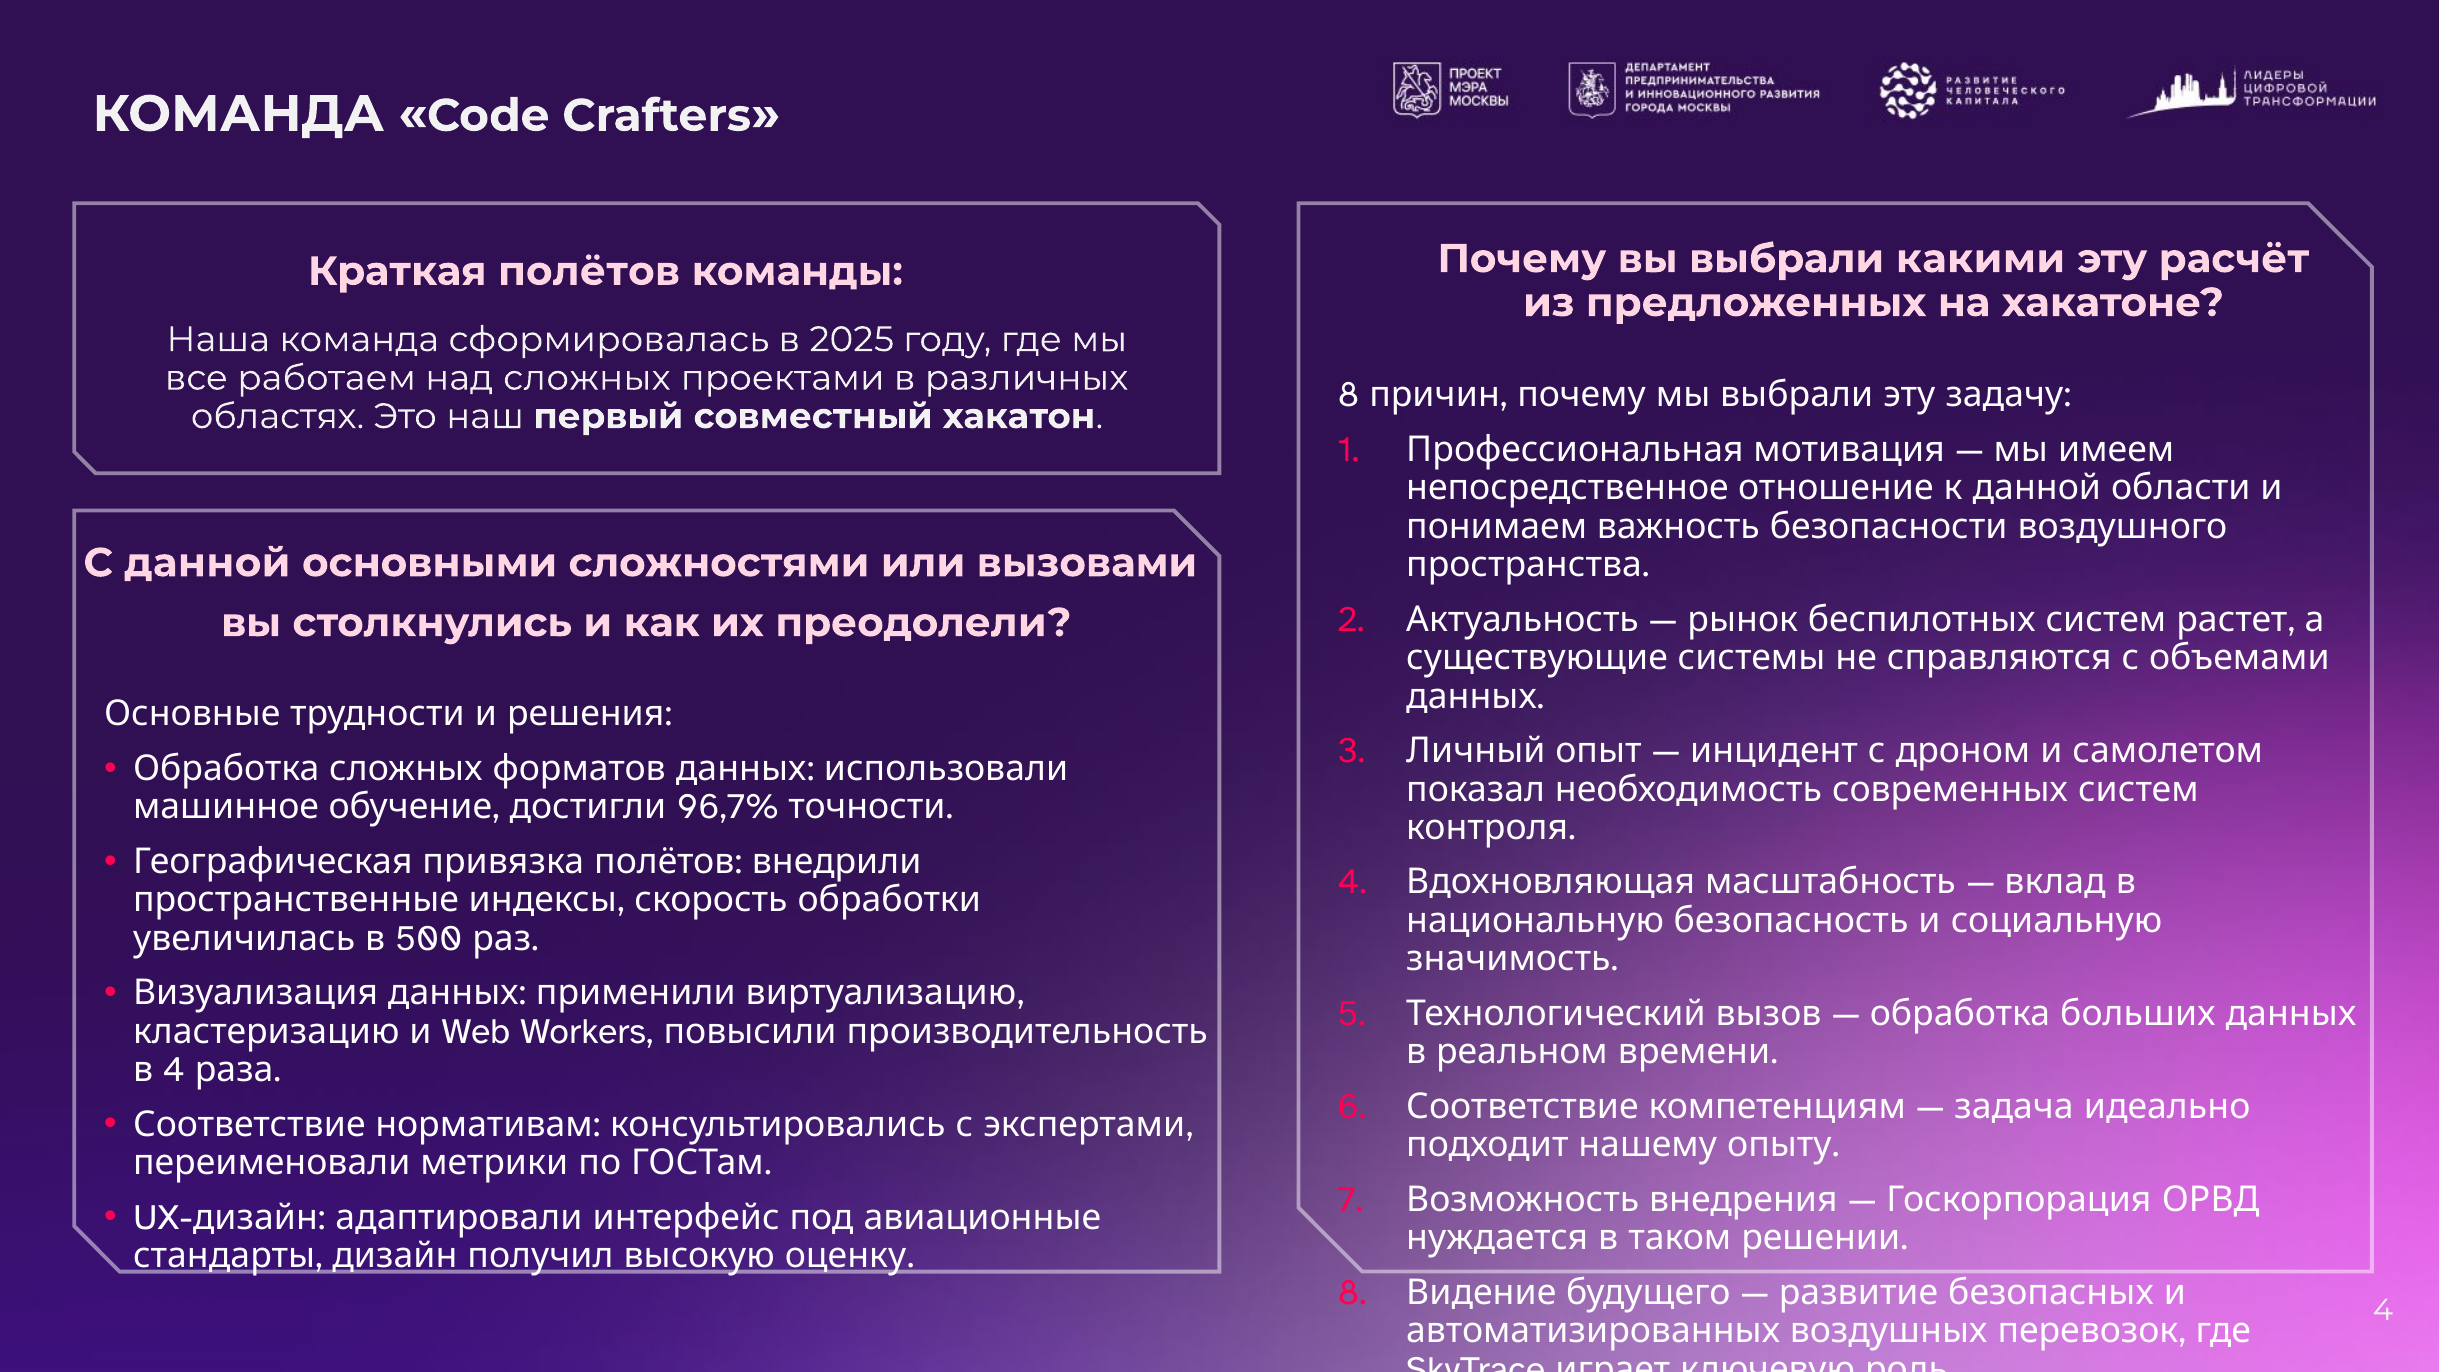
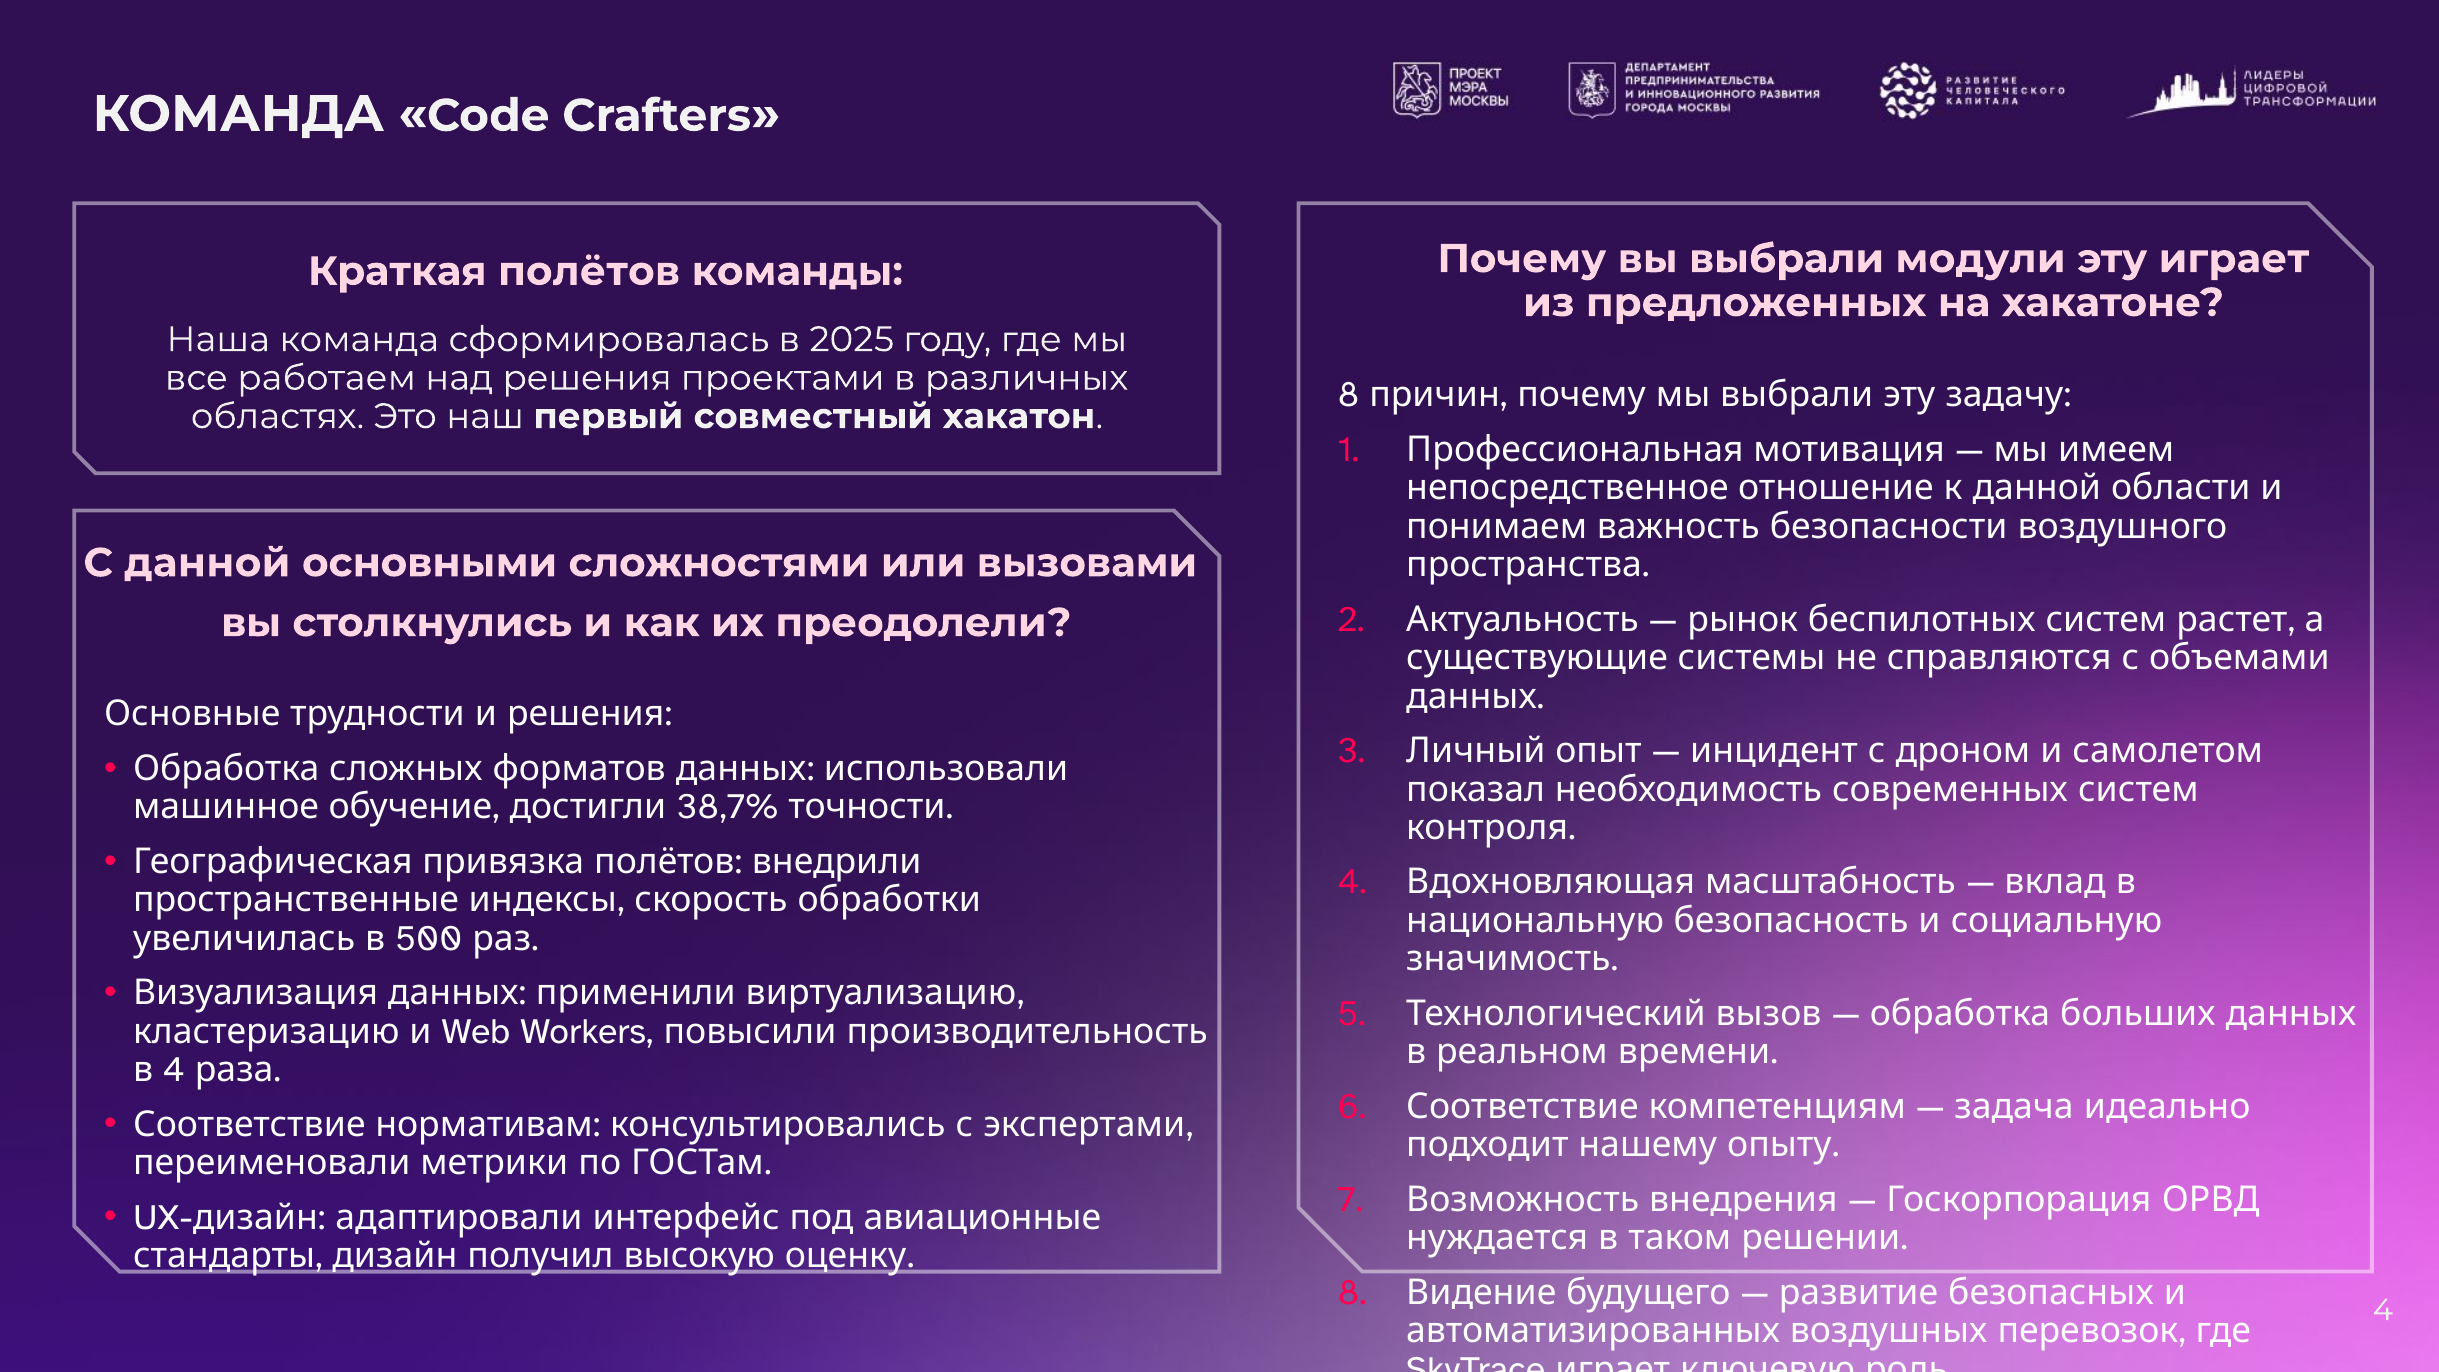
какими: какими -> модули
эту расчёт: расчёт -> играет
над сложных: сложных -> решения
96,7%: 96,7% -> 38,7%
